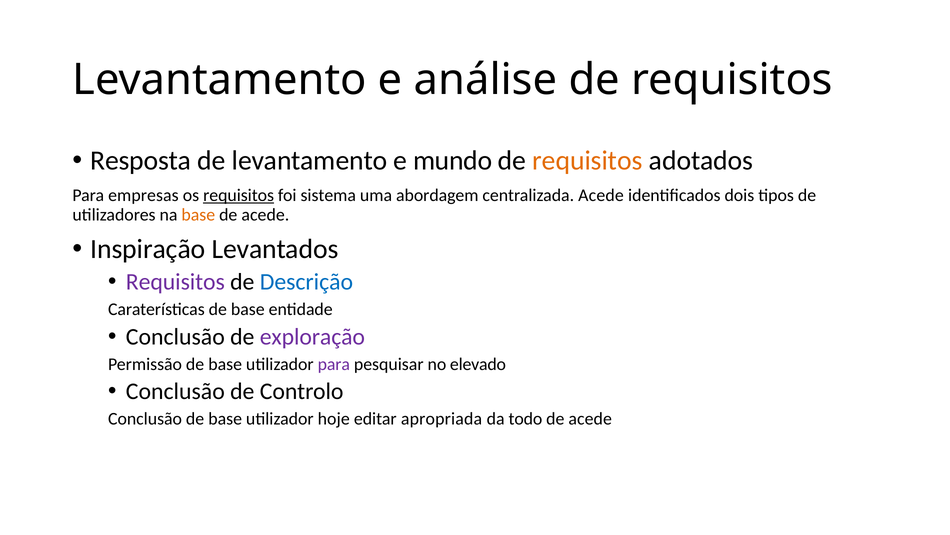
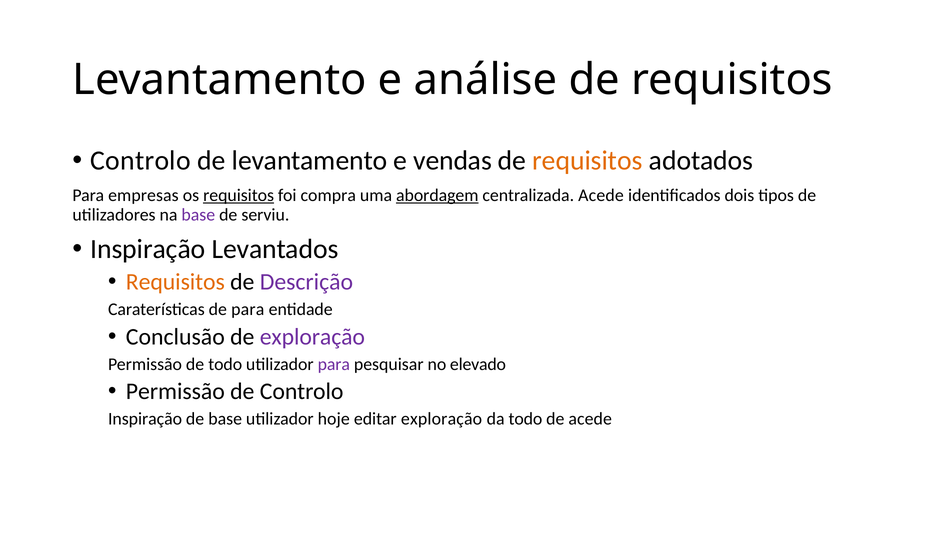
Resposta at (141, 161): Resposta -> Controlo
mundo: mundo -> vendas
sistema: sistema -> compra
abordagem underline: none -> present
base at (198, 214) colour: orange -> purple
acede at (265, 214): acede -> serviu
Requisitos at (175, 282) colour: purple -> orange
Descrição colour: blue -> purple
Caraterísticas de base: base -> para
Permissão de base: base -> todo
Conclusão at (175, 391): Conclusão -> Permissão
Conclusão at (145, 419): Conclusão -> Inspiração
editar apropriada: apropriada -> exploração
